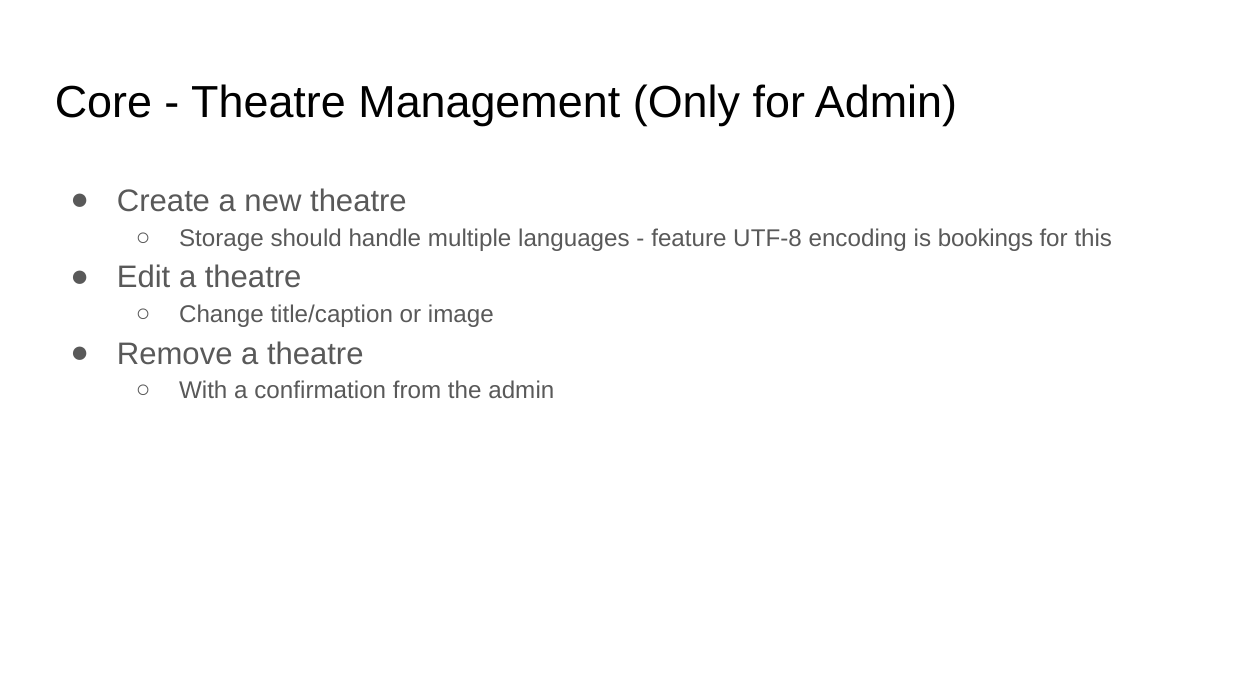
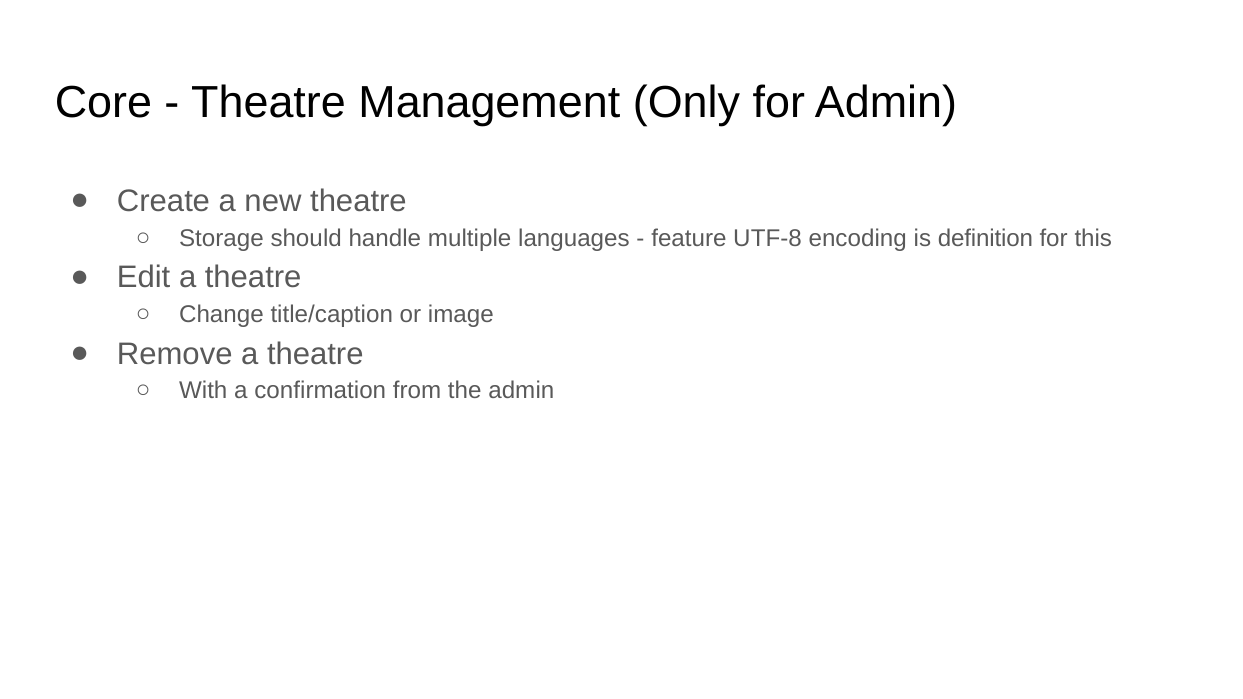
bookings: bookings -> definition
